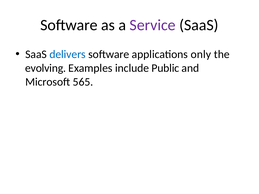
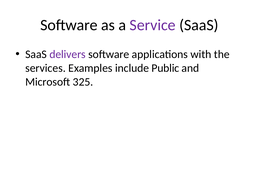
delivers colour: blue -> purple
only: only -> with
evolving: evolving -> services
565: 565 -> 325
